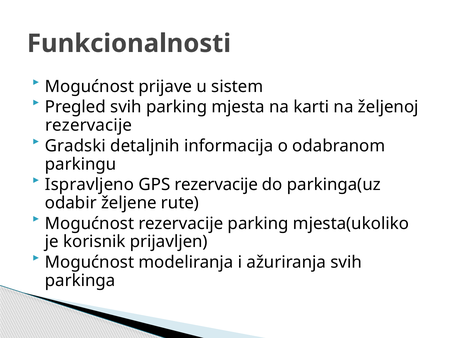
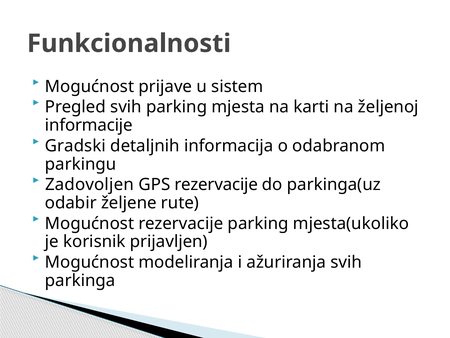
rezervacije at (89, 125): rezervacije -> informacije
Ispravljeno: Ispravljeno -> Zadovoljen
